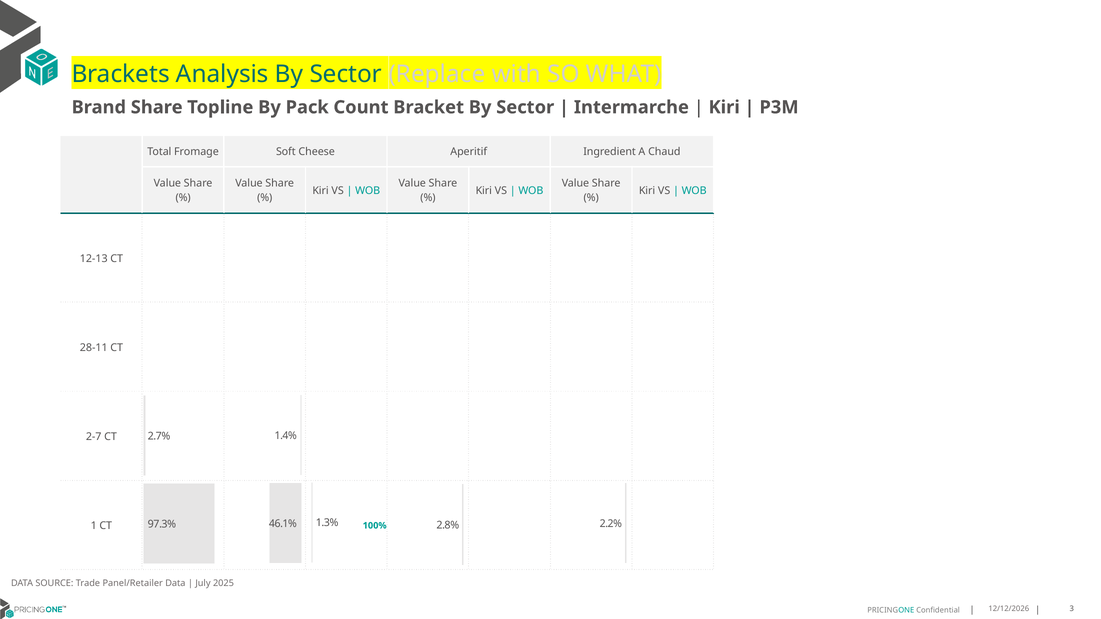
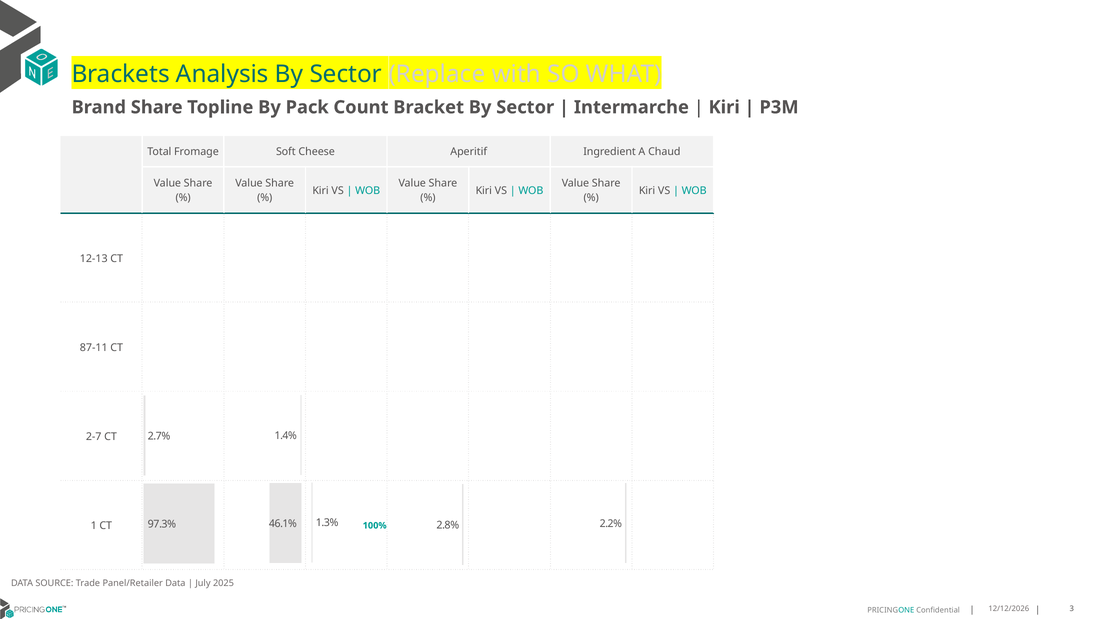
28-11: 28-11 -> 87-11
